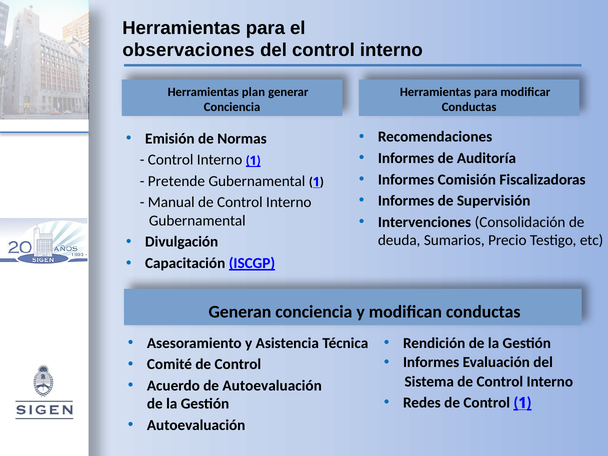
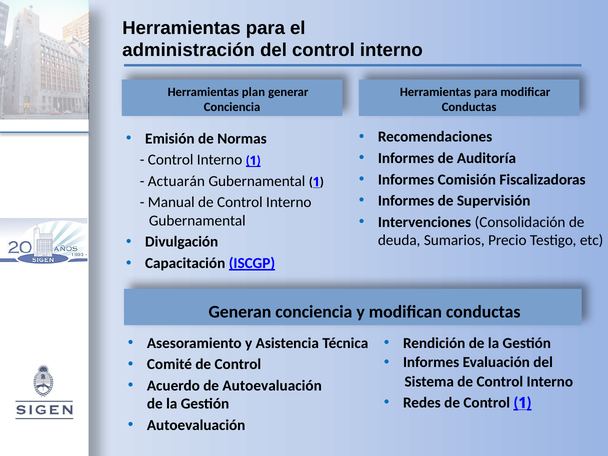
observaciones: observaciones -> administración
Pretende: Pretende -> Actuarán
